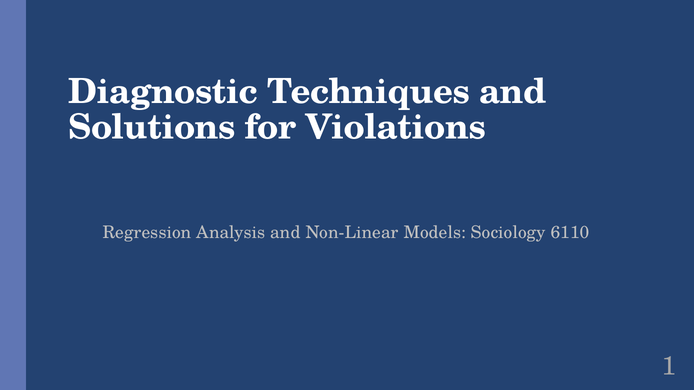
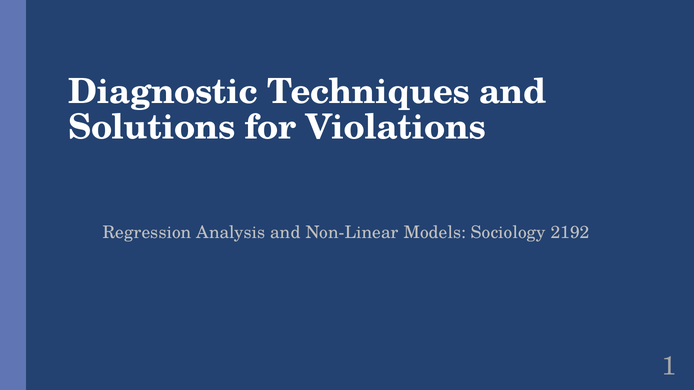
6110: 6110 -> 2192
